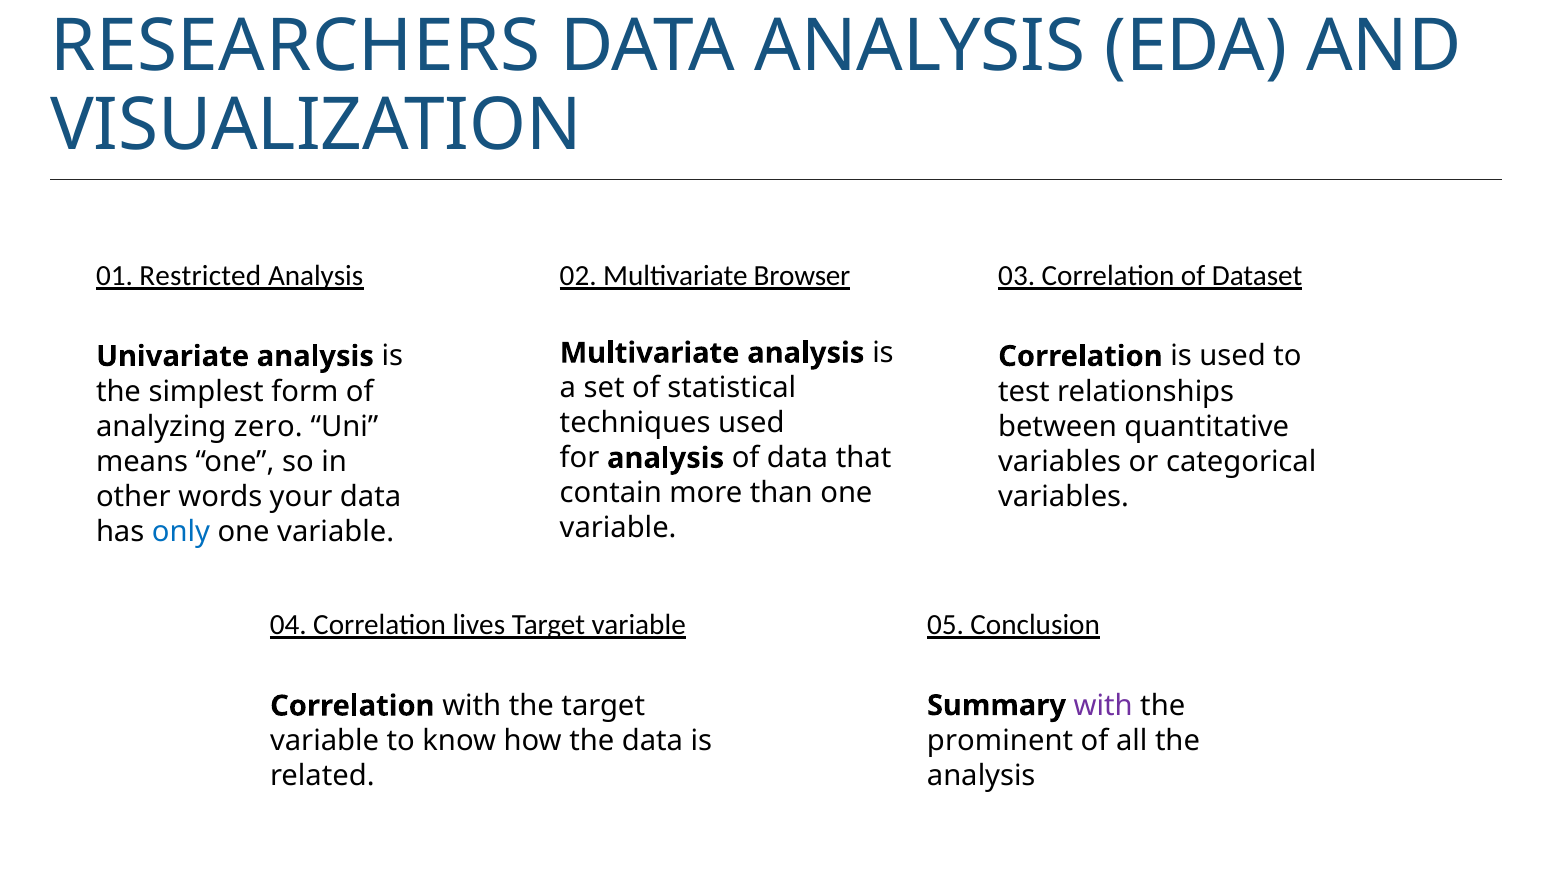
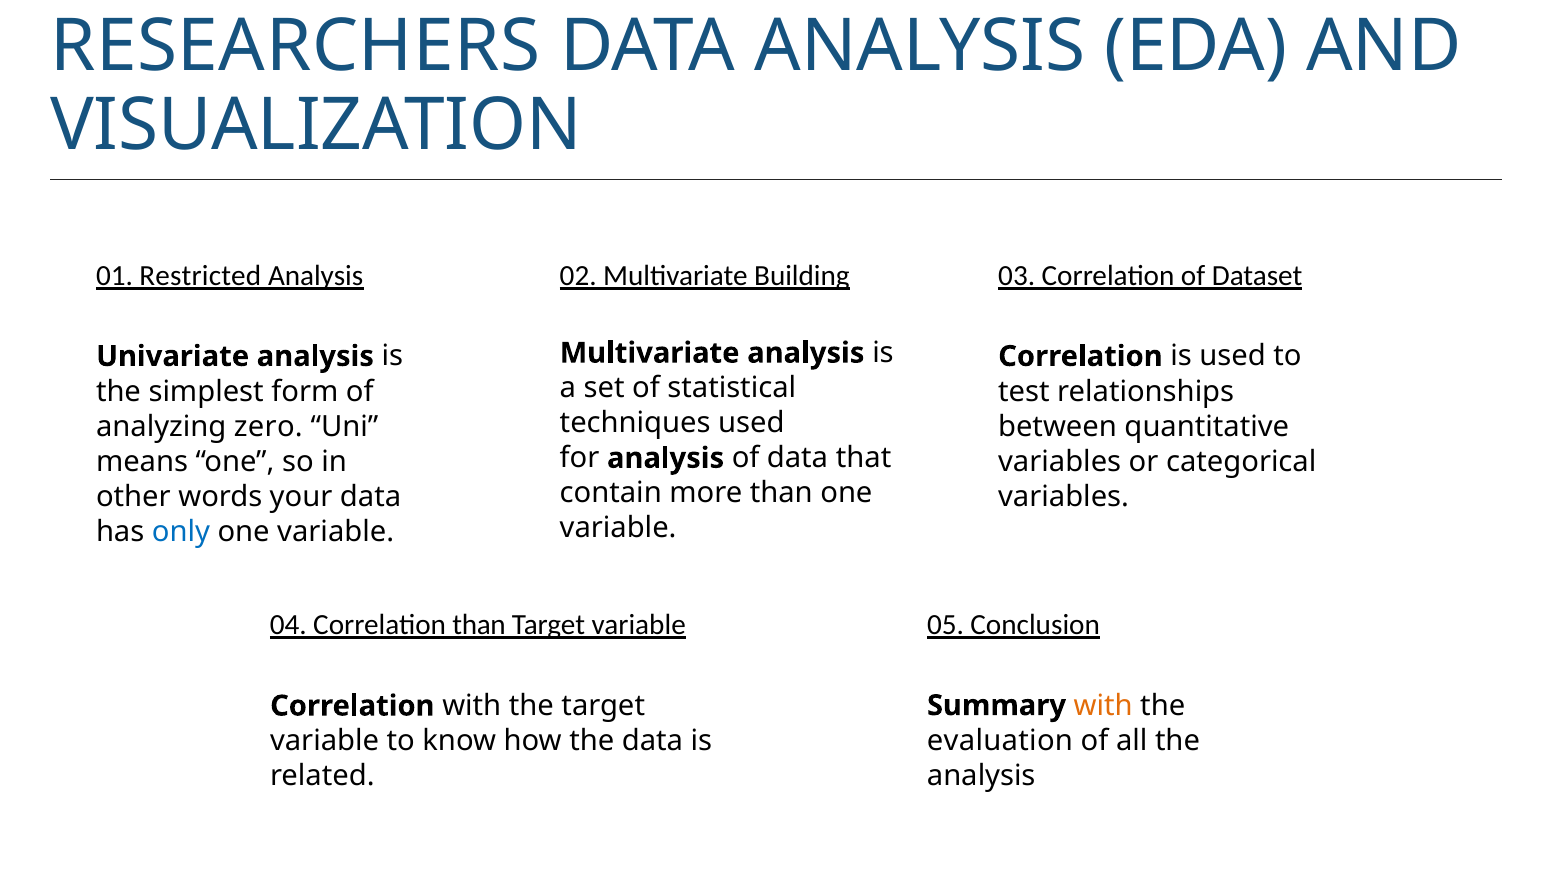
Browser: Browser -> Building
Correlation lives: lives -> than
with at (1103, 705) colour: purple -> orange
prominent: prominent -> evaluation
